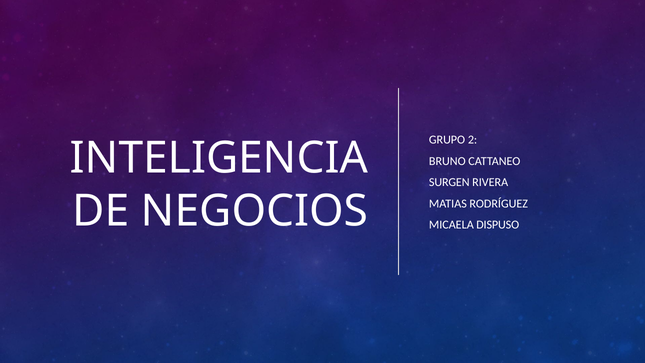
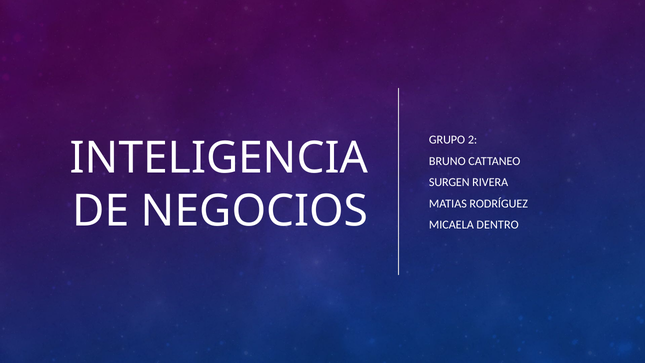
DISPUSO: DISPUSO -> DENTRO
